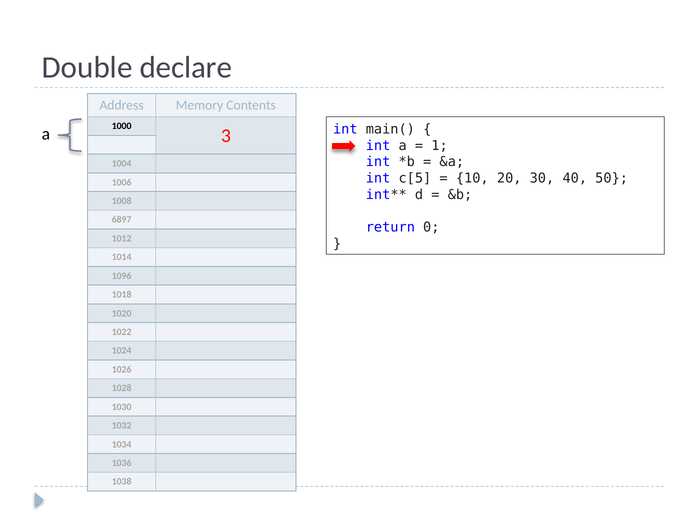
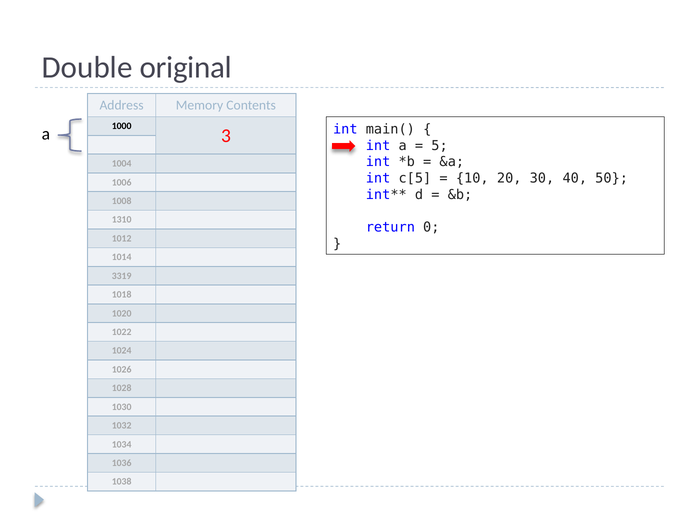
declare: declare -> original
1: 1 -> 5
6897: 6897 -> 1310
1096: 1096 -> 3319
